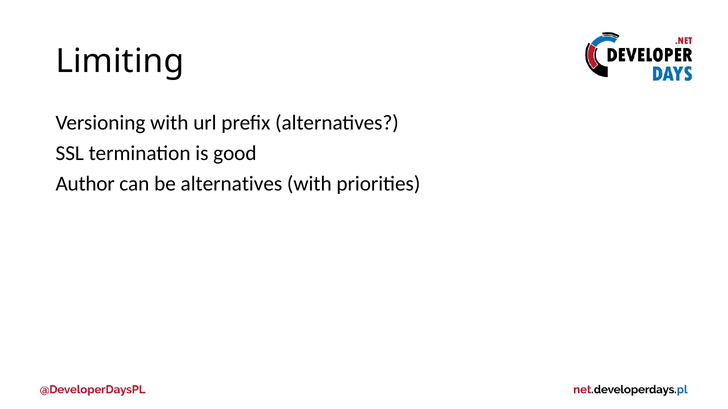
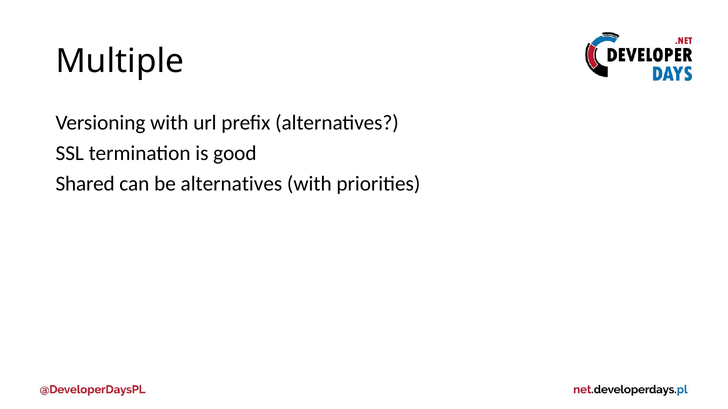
Limiting: Limiting -> Multiple
Author: Author -> Shared
